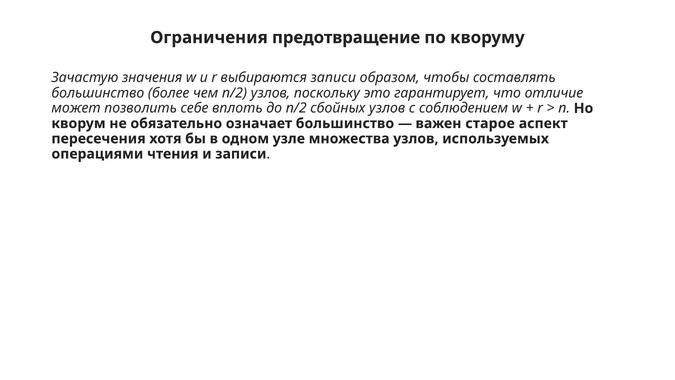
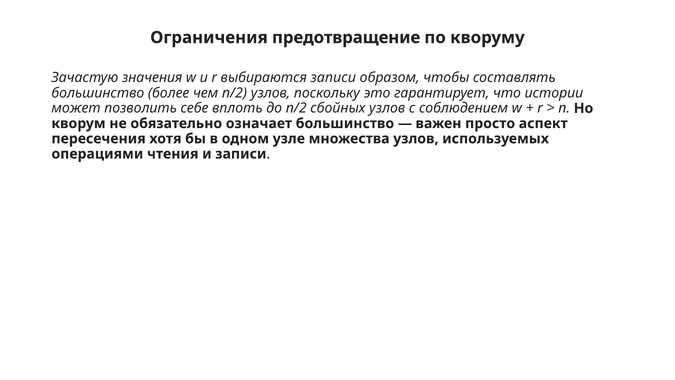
отличие: отличие -> истории
старое: старое -> просто
